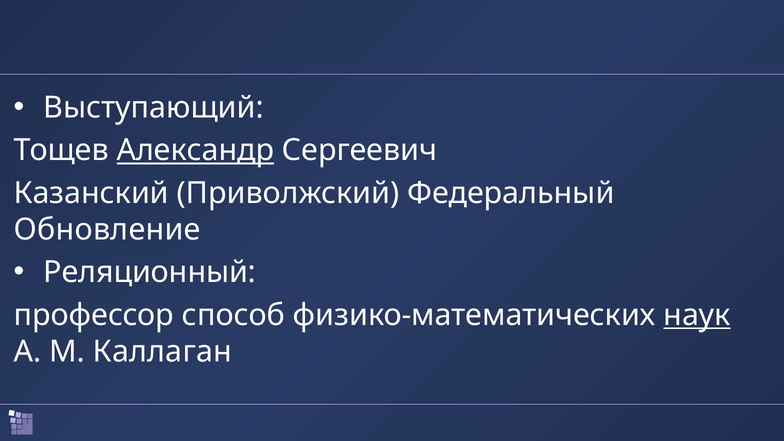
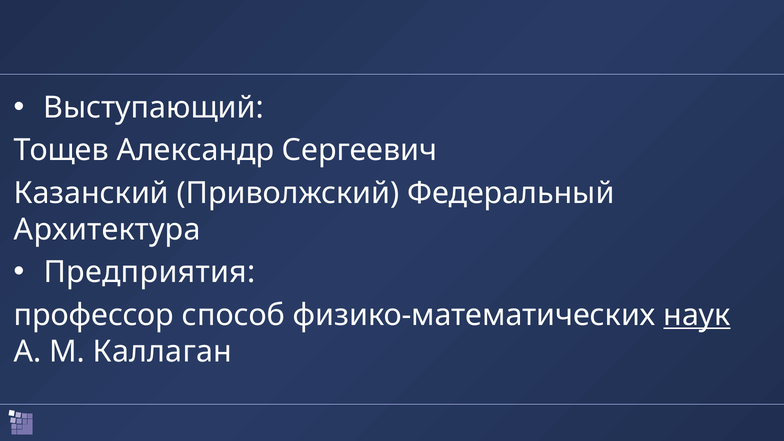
Александр underline: present -> none
Обновление: Обновление -> Архитектура
Реляционный: Реляционный -> Предприятия
